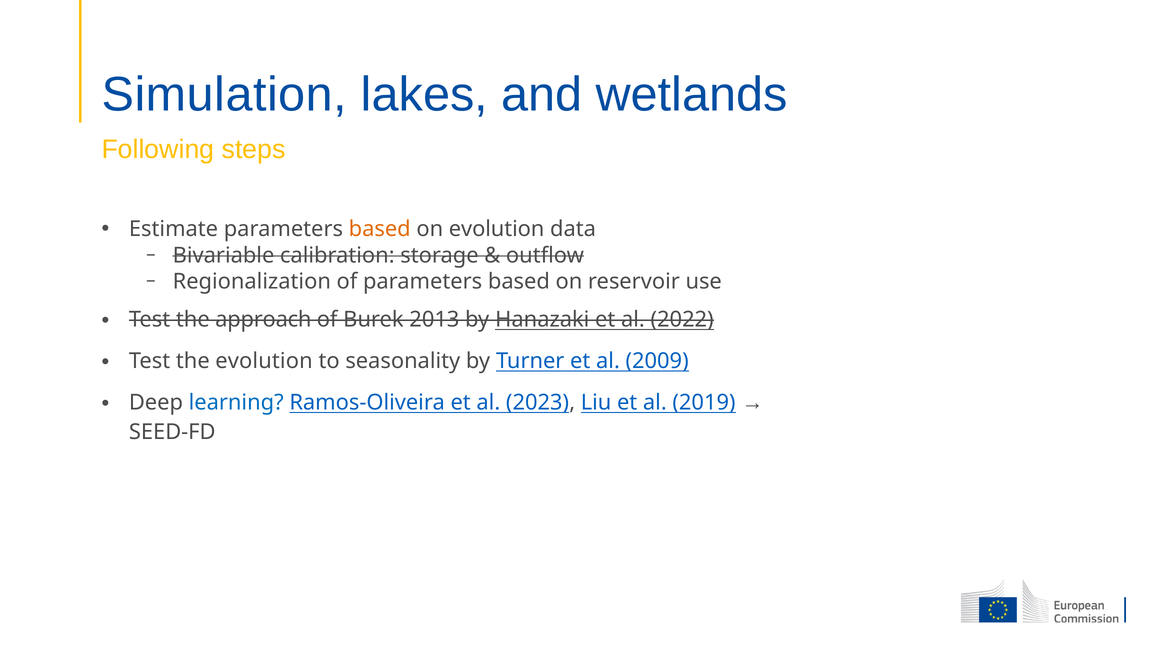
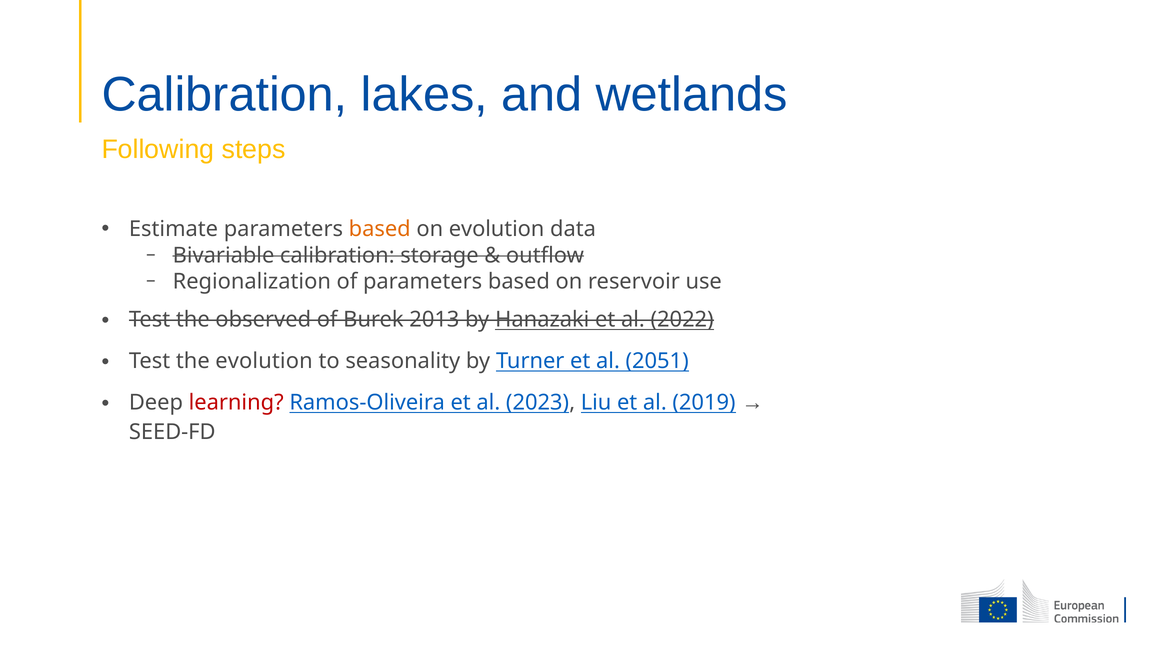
Simulation at (224, 95): Simulation -> Calibration
approach: approach -> observed
2009: 2009 -> 2051
learning colour: blue -> red
